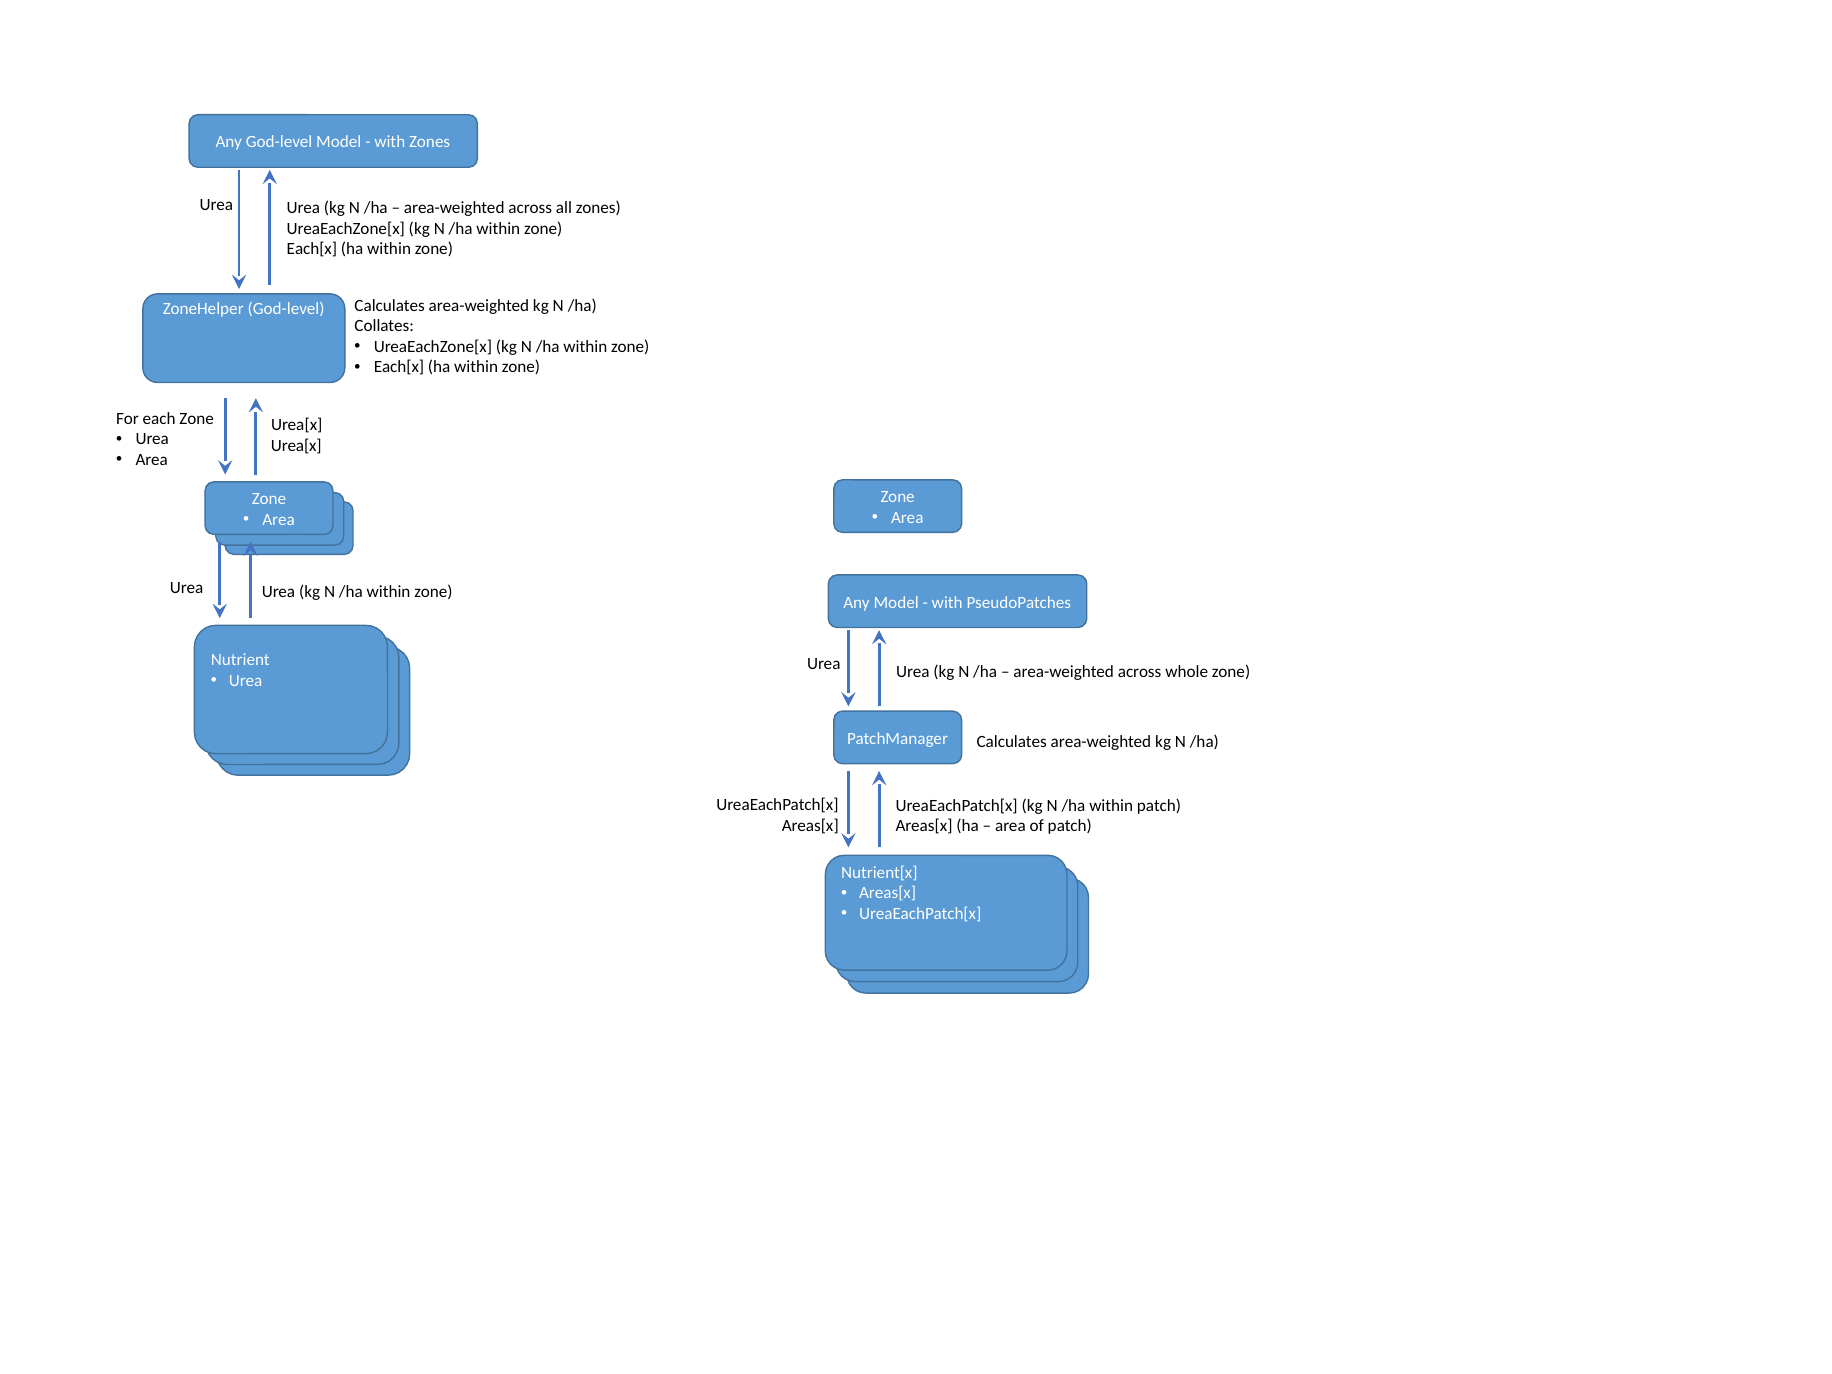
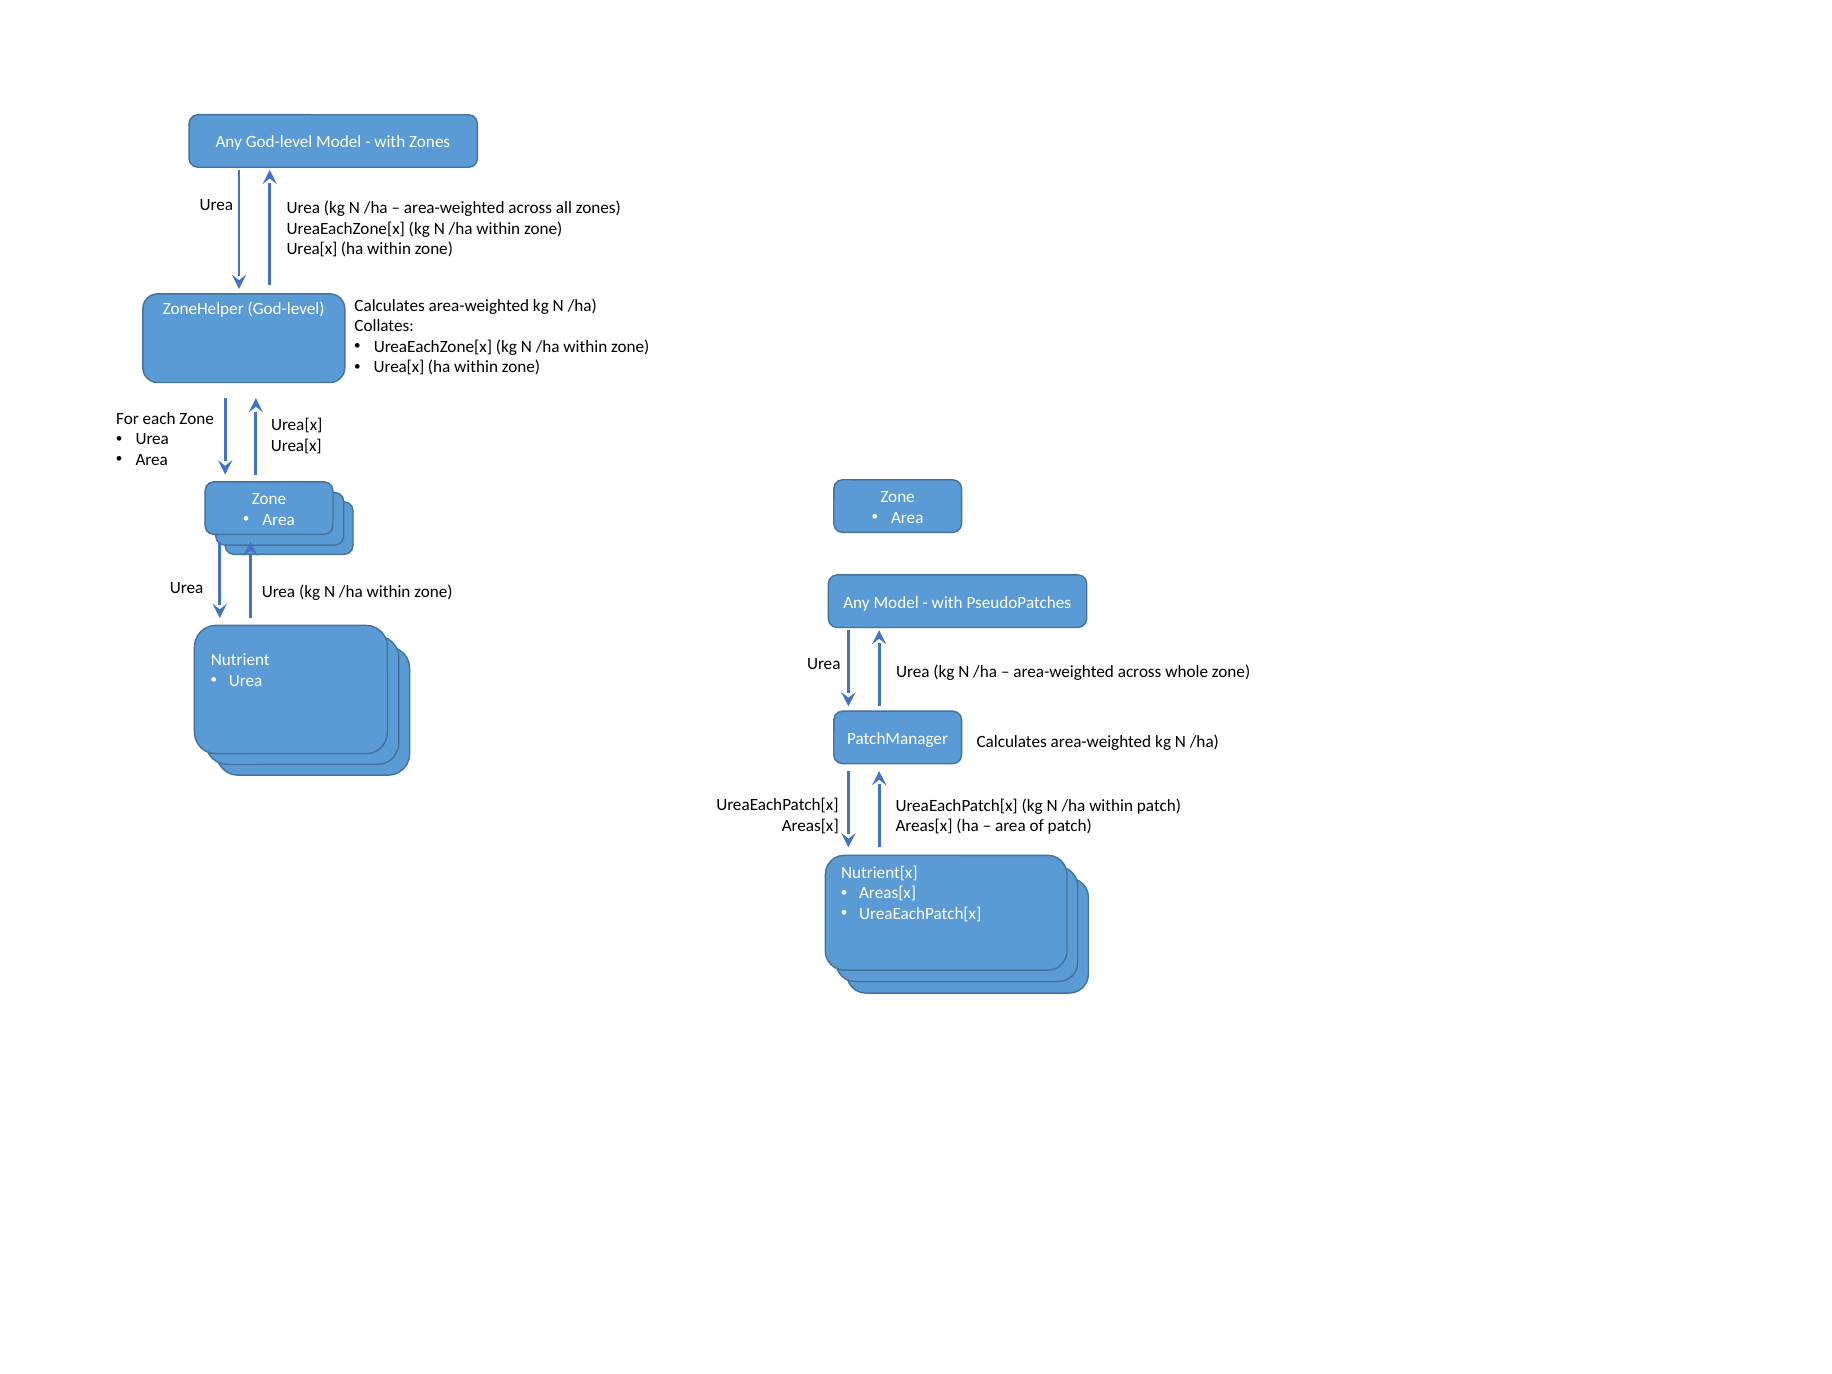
Each[x at (312, 249): Each[x -> Urea[x
Each[x at (399, 367): Each[x -> Urea[x
